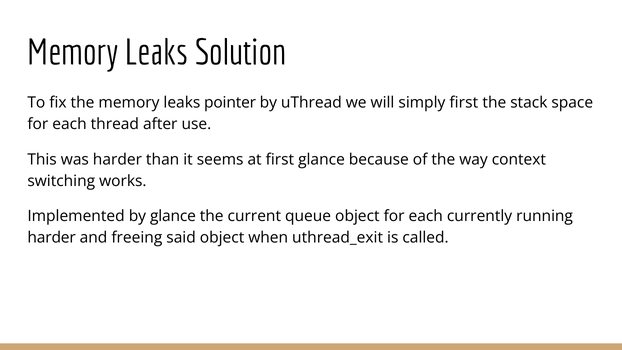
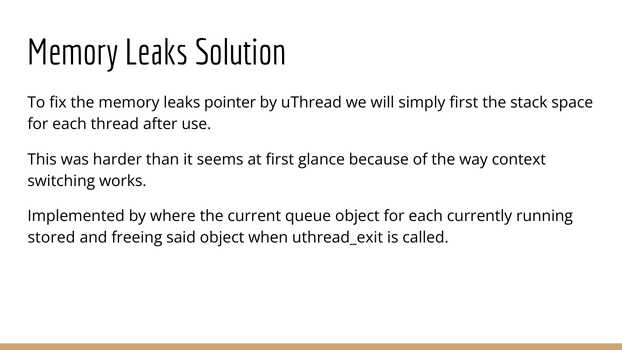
by glance: glance -> where
harder at (52, 238): harder -> stored
